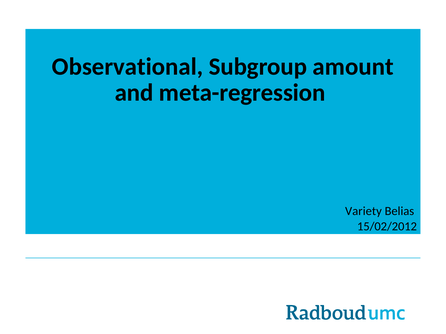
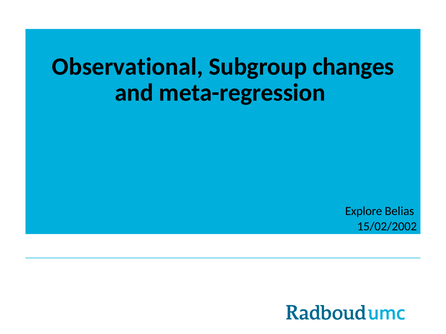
amount: amount -> changes
Variety: Variety -> Explore
15/02/2012: 15/02/2012 -> 15/02/2002
